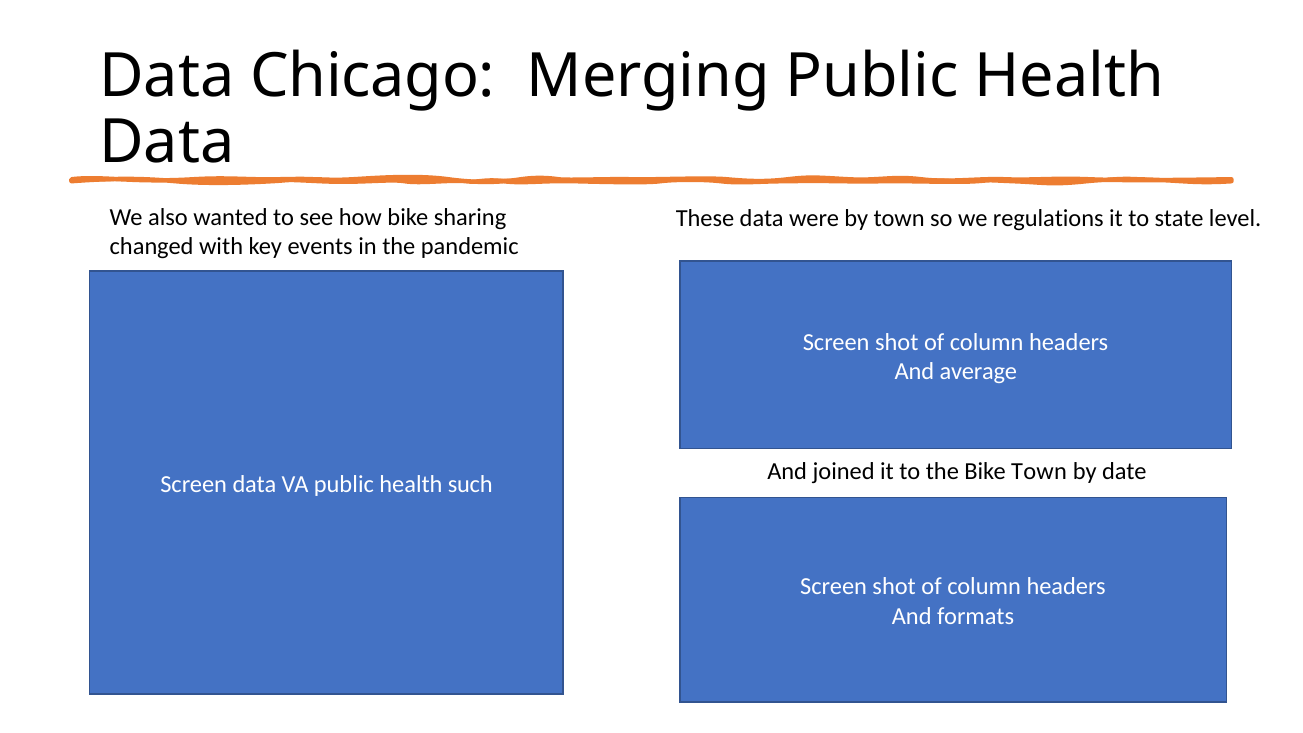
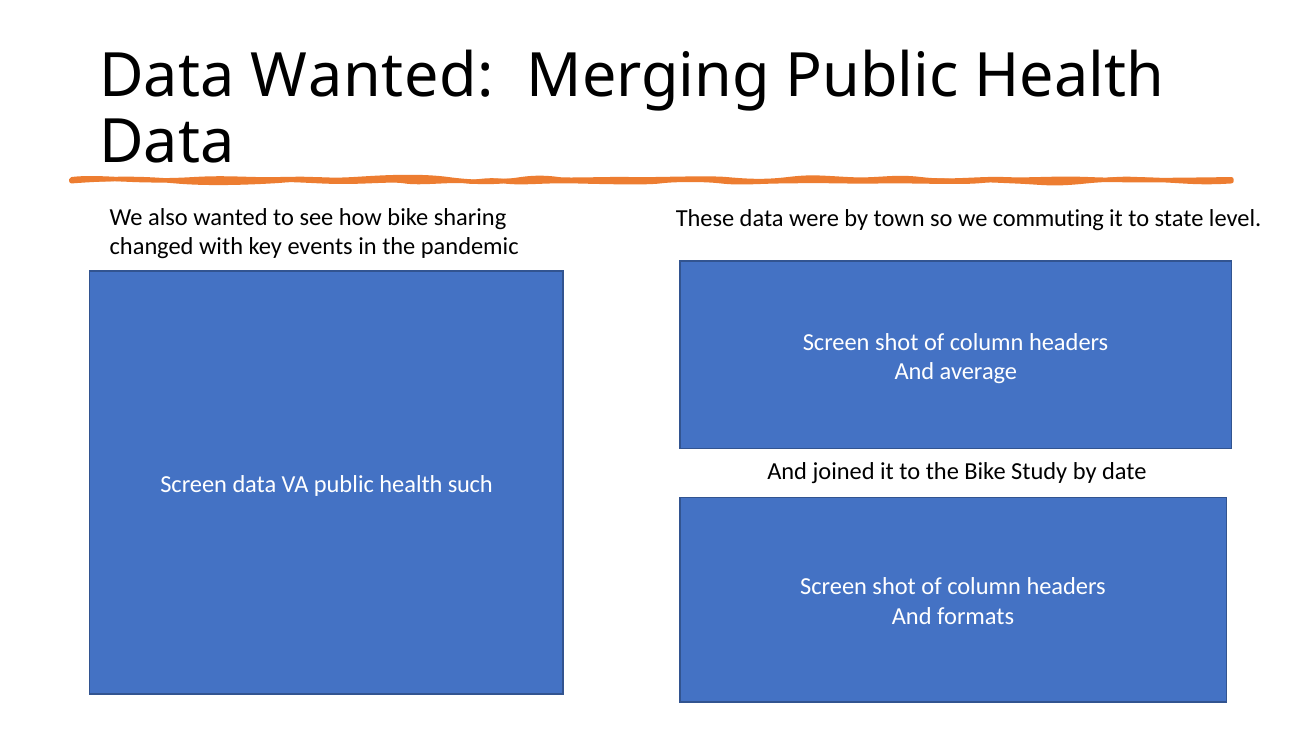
Data Chicago: Chicago -> Wanted
regulations: regulations -> commuting
Bike Town: Town -> Study
